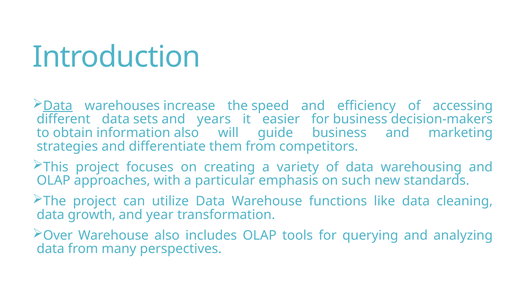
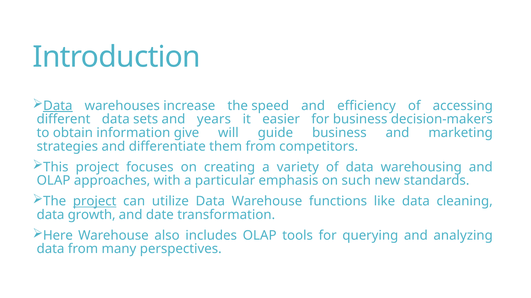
information also: also -> give
project at (95, 202) underline: none -> present
year: year -> date
Over: Over -> Here
